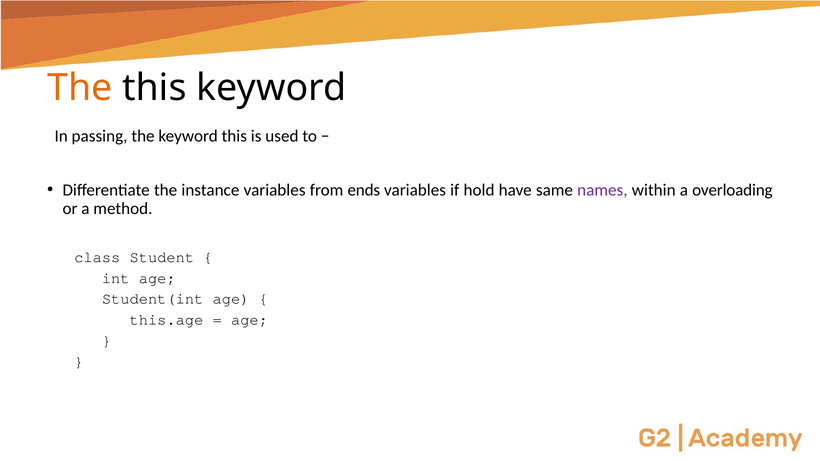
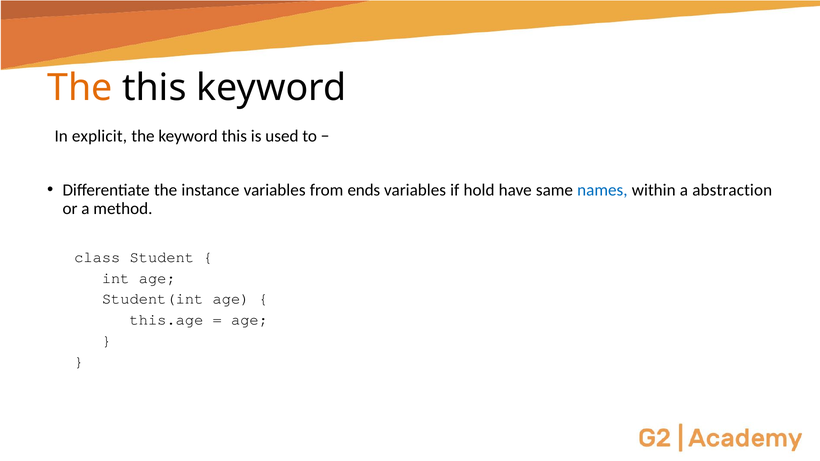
passing: passing -> explicit
names colour: purple -> blue
overloading: overloading -> abstraction
